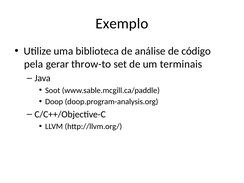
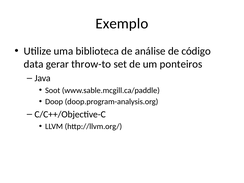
pela: pela -> data
terminais: terminais -> ponteiros
